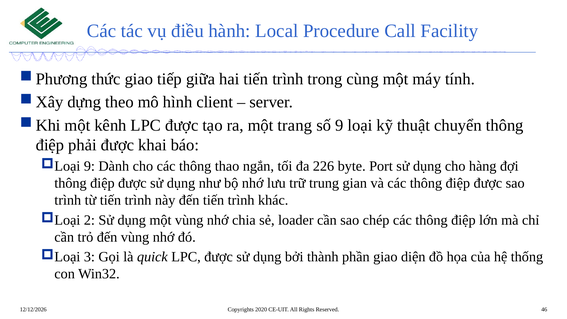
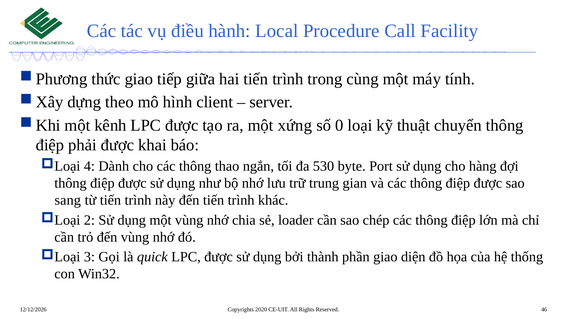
trang: trang -> xứng
số 9: 9 -> 0
9 at (89, 166): 9 -> 4
226: 226 -> 530
trình at (68, 200): trình -> sang
